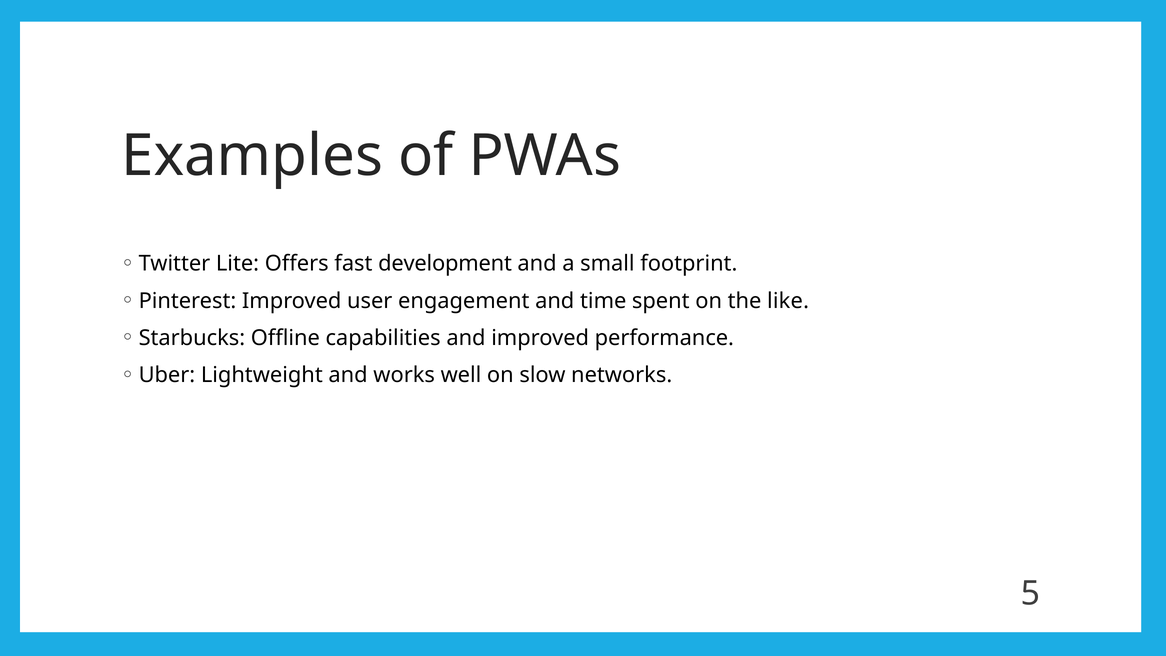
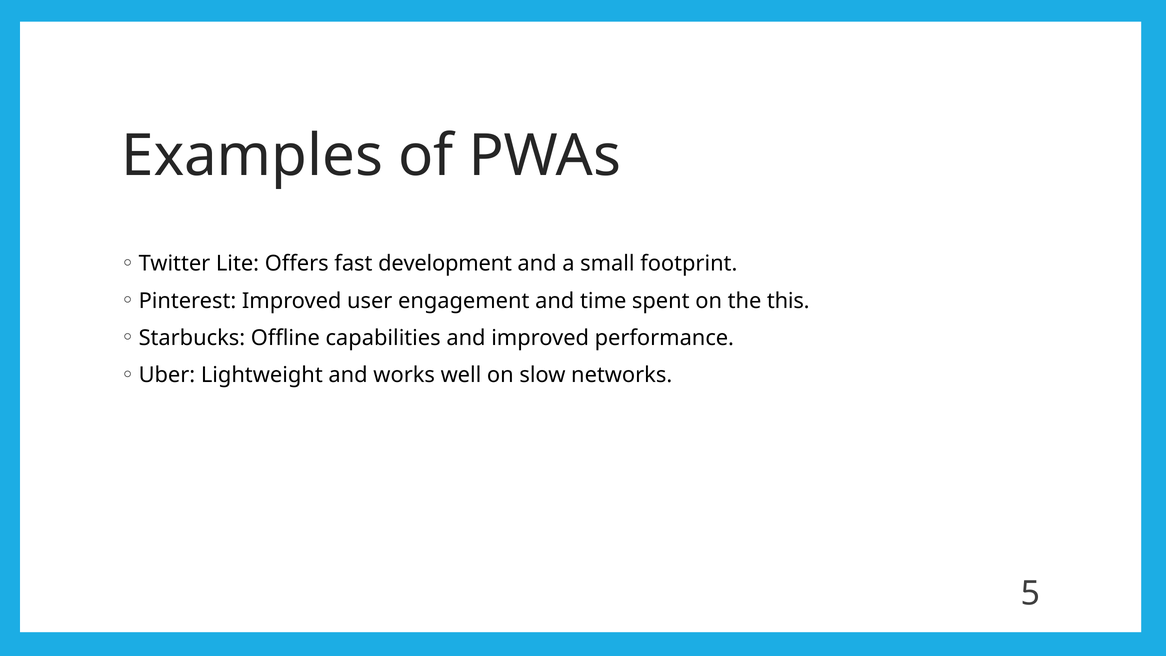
like: like -> this
